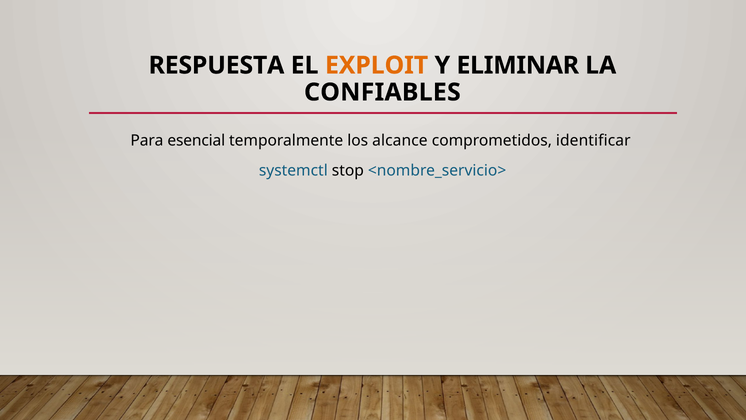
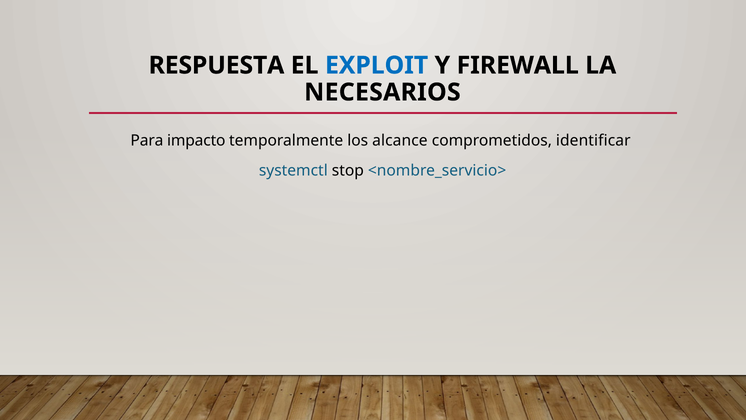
EXPLOIT colour: orange -> blue
ELIMINAR: ELIMINAR -> FIREWALL
CONFIABLES: CONFIABLES -> NECESARIOS
esencial: esencial -> impacto
